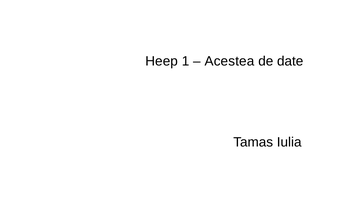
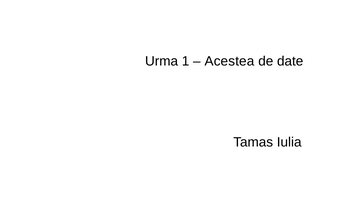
Heep: Heep -> Urma
